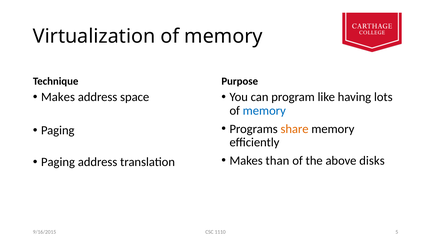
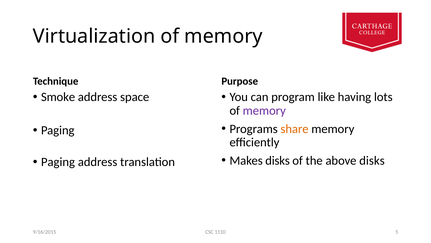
Makes at (58, 97): Makes -> Smoke
memory at (264, 110) colour: blue -> purple
Makes than: than -> disks
